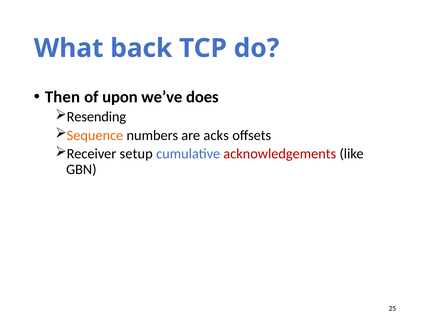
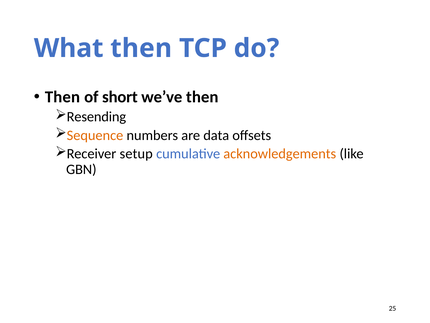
What back: back -> then
upon: upon -> short
we’ve does: does -> then
acks: acks -> data
acknowledgements colour: red -> orange
